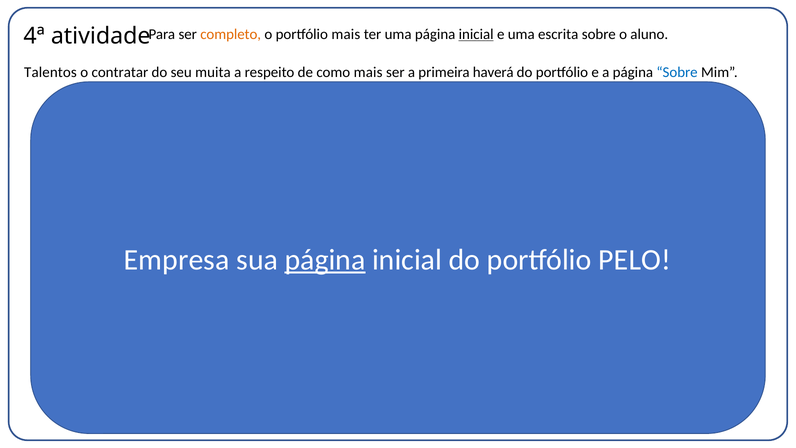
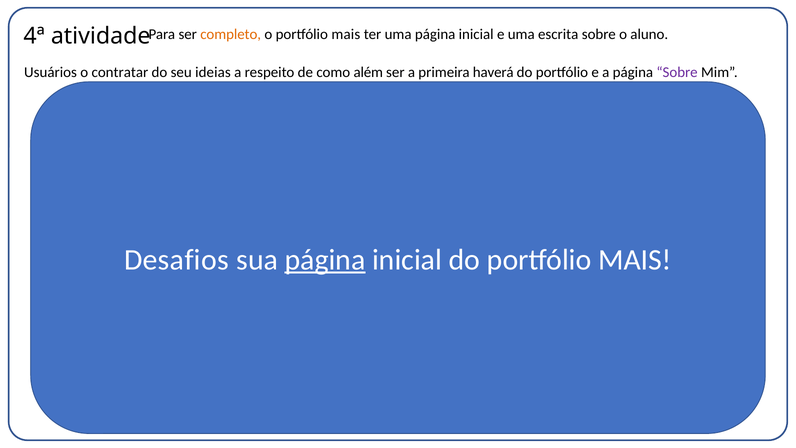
inicial at (476, 34) underline: present -> none
Talentos: Talentos -> Usuários
muita: muita -> ideias
como mais: mais -> além
Sobre at (677, 72) colour: blue -> purple
Empresa: Empresa -> Desafios
do portfólio PELO: PELO -> MAIS
